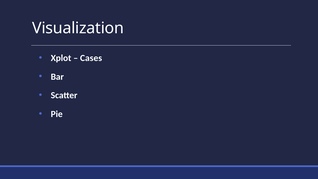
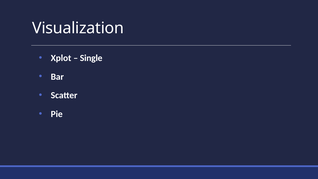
Cases: Cases -> Single
